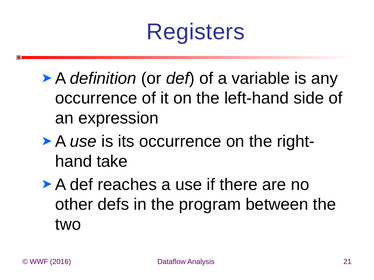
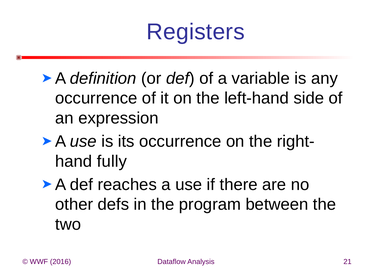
take: take -> fully
